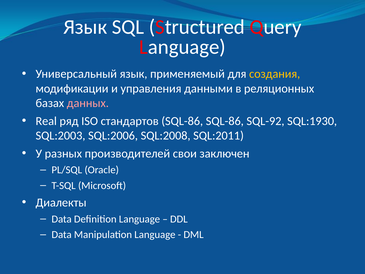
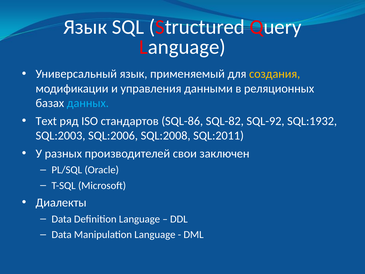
данных colour: pink -> light blue
Real: Real -> Text
SQL-86 SQL-86: SQL-86 -> SQL-82
SQL:1930: SQL:1930 -> SQL:1932
